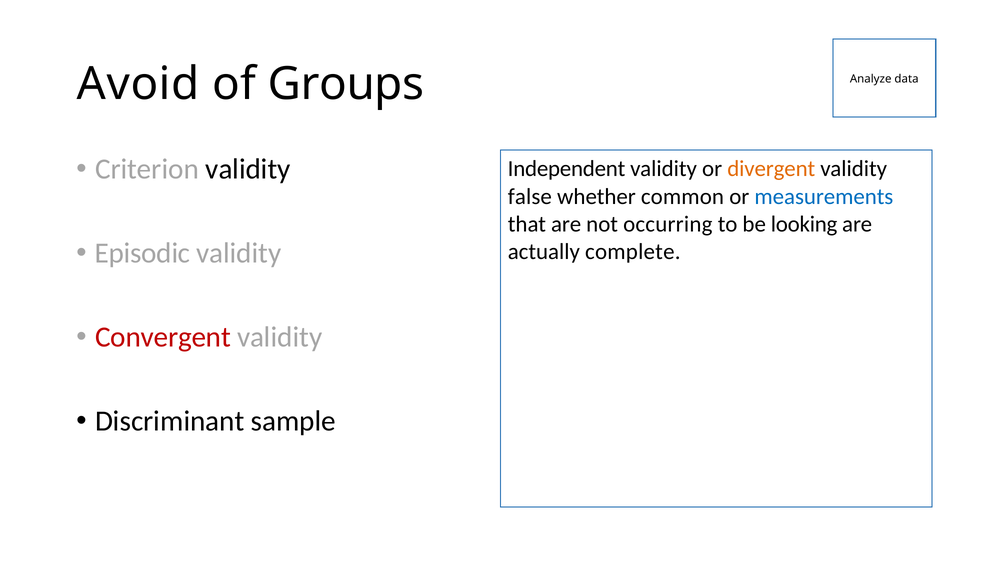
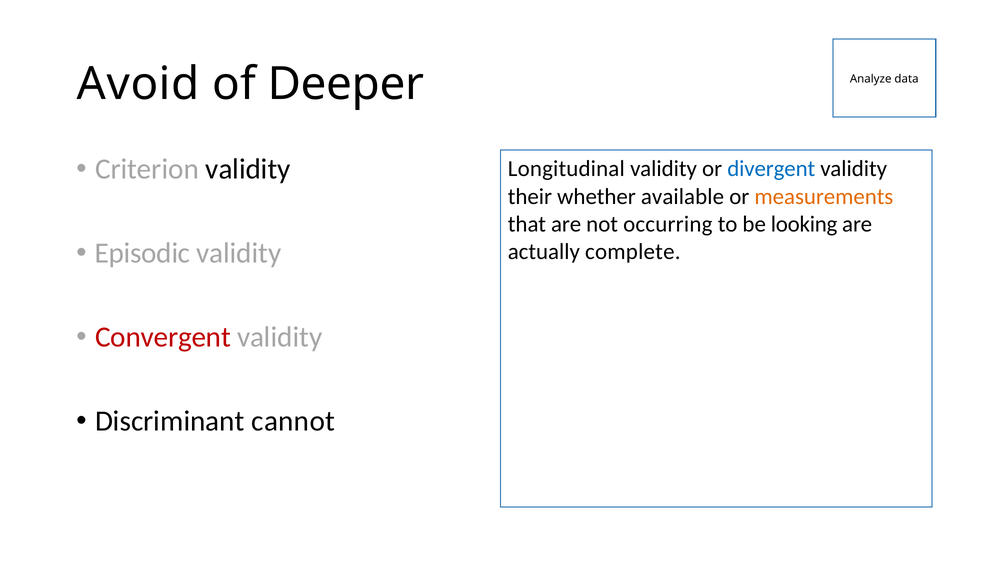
Groups: Groups -> Deeper
Independent: Independent -> Longitudinal
divergent colour: orange -> blue
false: false -> their
common: common -> available
measurements colour: blue -> orange
sample: sample -> cannot
